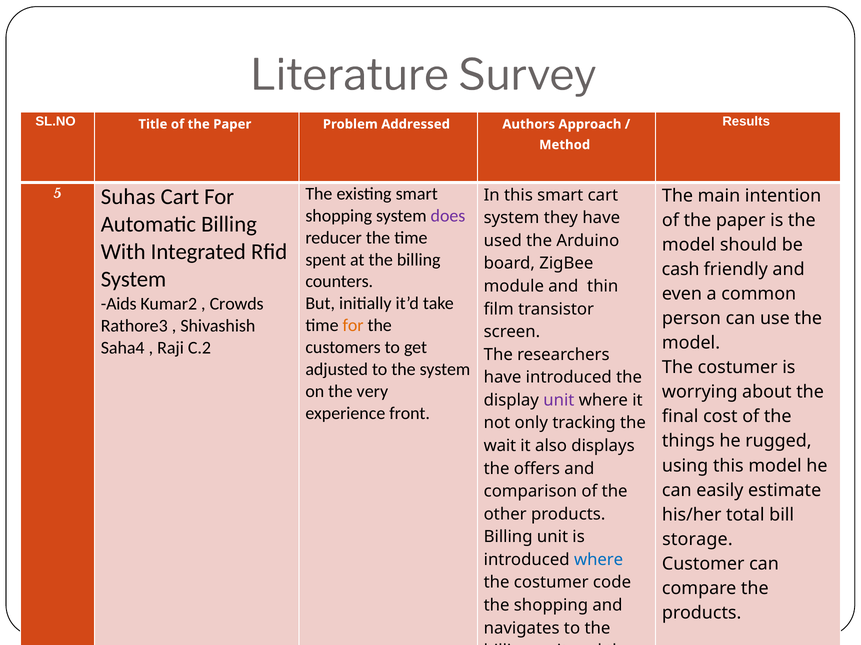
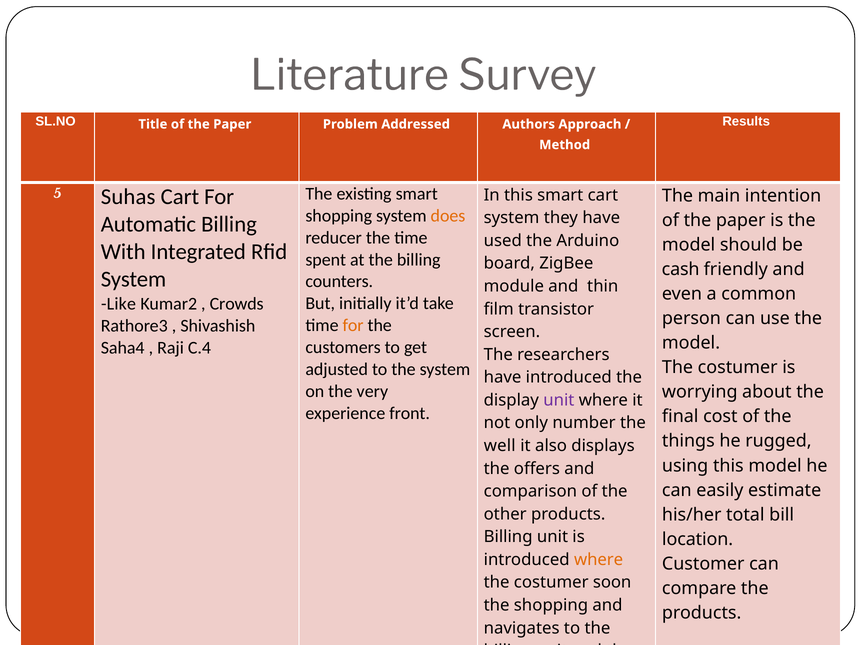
does colour: purple -> orange
Aids: Aids -> Like
C.2: C.2 -> C.4
tracking: tracking -> number
wait: wait -> well
storage: storage -> location
where at (599, 560) colour: blue -> orange
code: code -> soon
